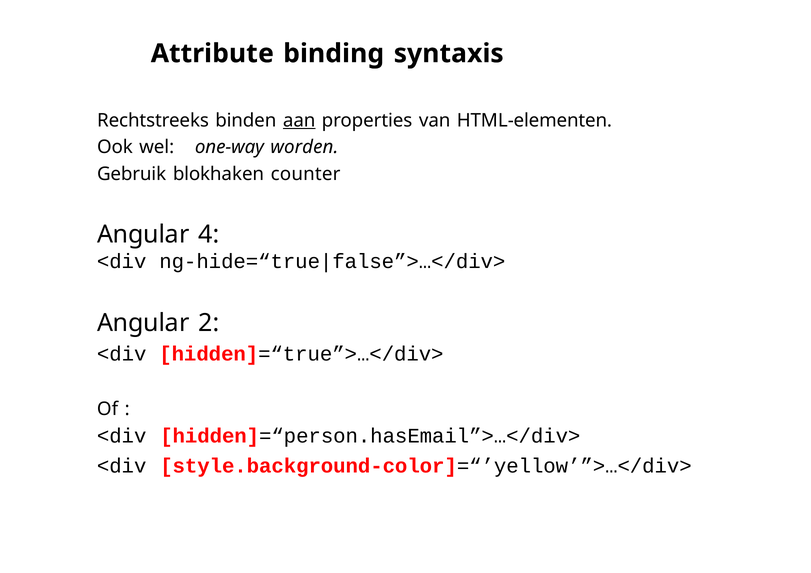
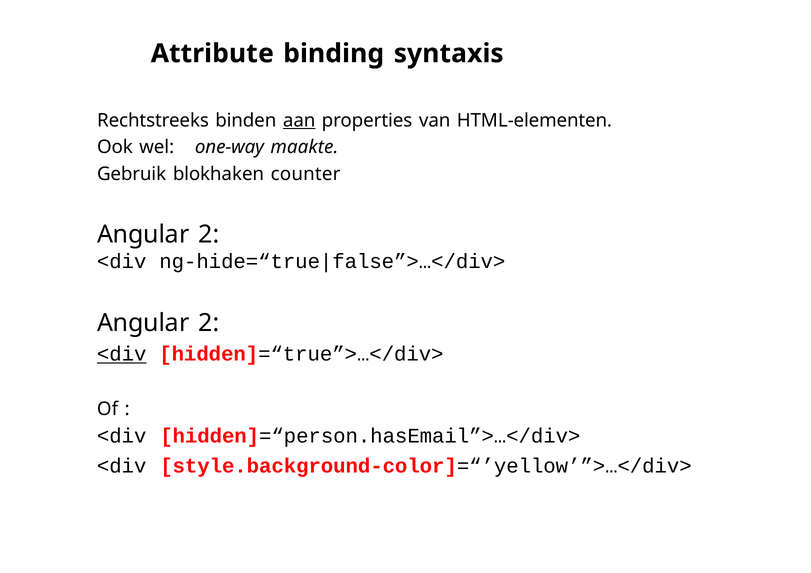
worden: worden -> maakte
4 at (209, 235): 4 -> 2
<div at (122, 354) underline: none -> present
